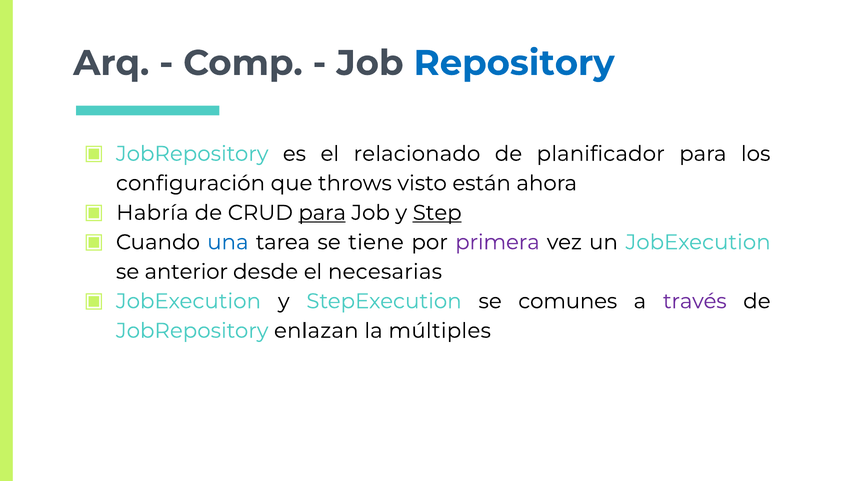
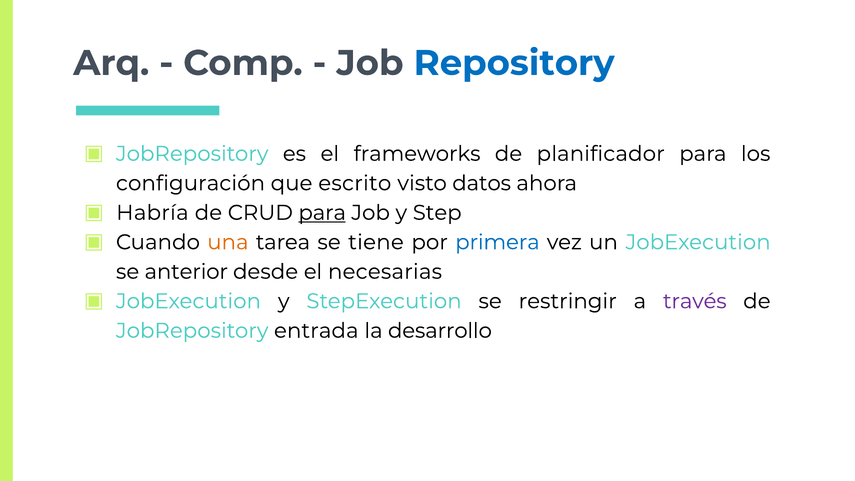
relacionado: relacionado -> frameworks
throws: throws -> escrito
están: están -> datos
Step underline: present -> none
una colour: blue -> orange
primera colour: purple -> blue
comunes: comunes -> restringir
enlazan: enlazan -> entrada
múltiples: múltiples -> desarrollo
